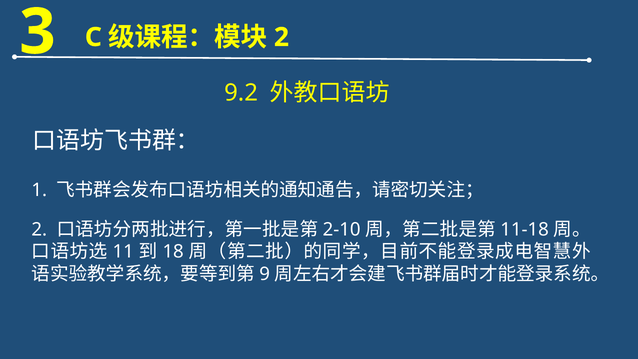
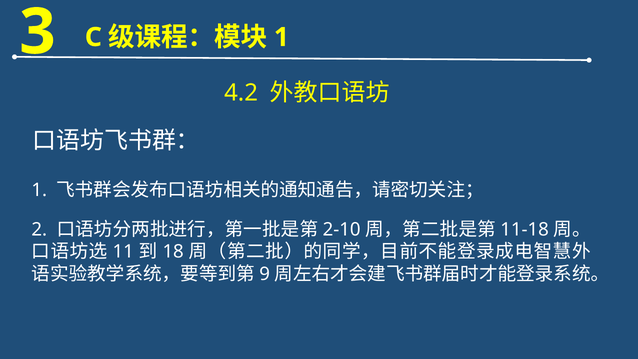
2 at (281, 37): 2 -> 1
9.2: 9.2 -> 4.2
